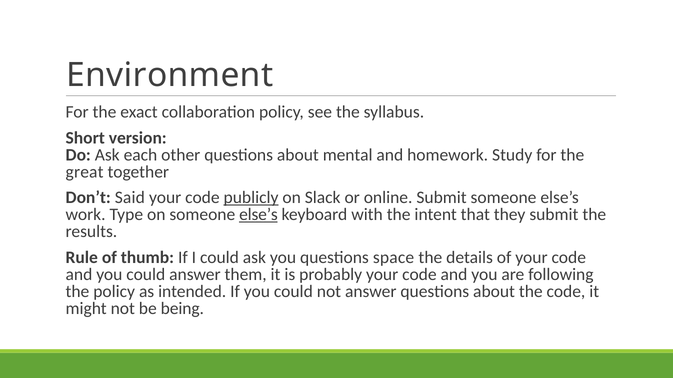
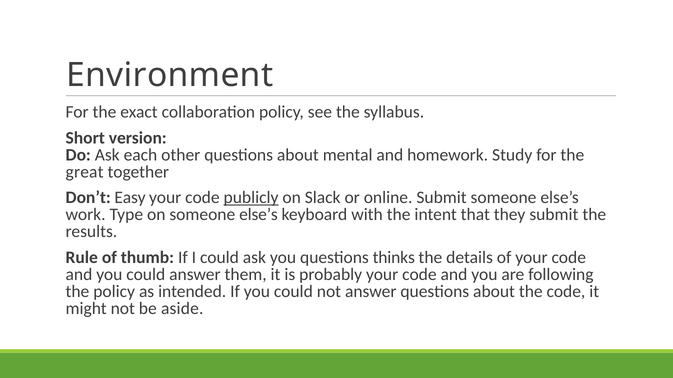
Said: Said -> Easy
else’s at (259, 215) underline: present -> none
space: space -> thinks
being: being -> aside
